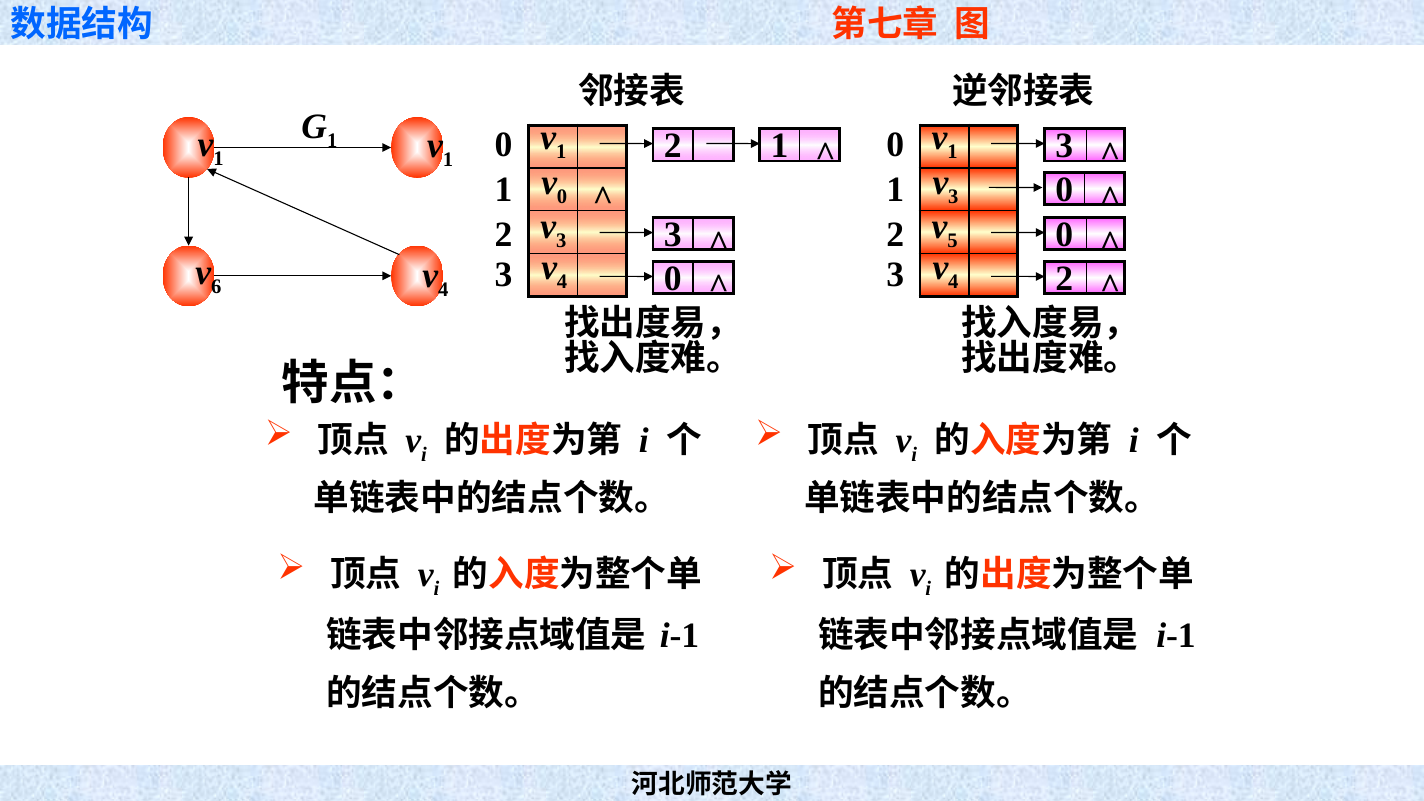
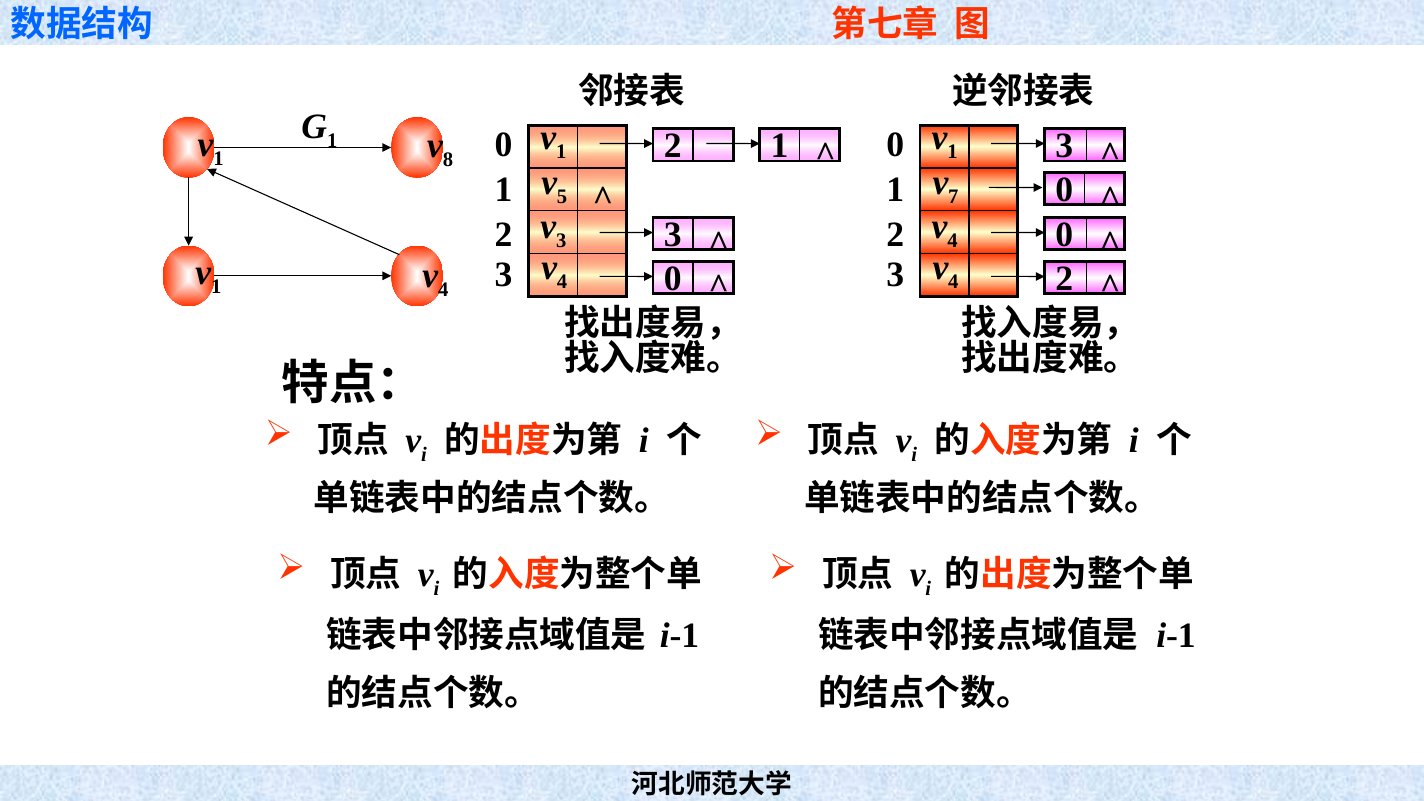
1 at (448, 160): 1 -> 8
0 at (562, 197): 0 -> 5
3 at (953, 197): 3 -> 7
5 at (952, 241): 5 -> 4
6 at (216, 286): 6 -> 1
